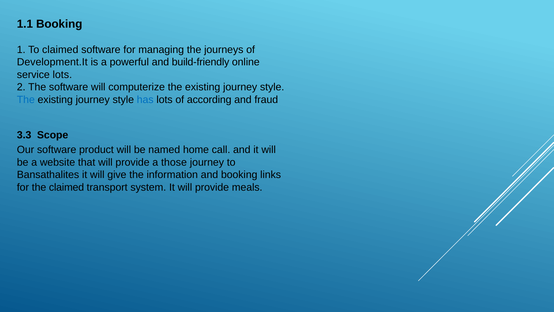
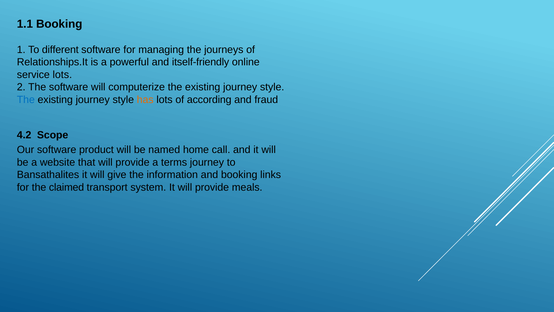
To claimed: claimed -> different
Development.It: Development.It -> Relationships.It
build-friendly: build-friendly -> itself-friendly
has colour: blue -> orange
3.3: 3.3 -> 4.2
those: those -> terms
